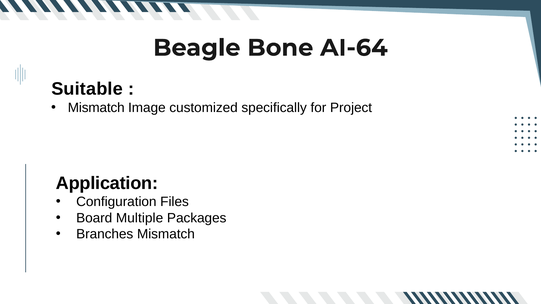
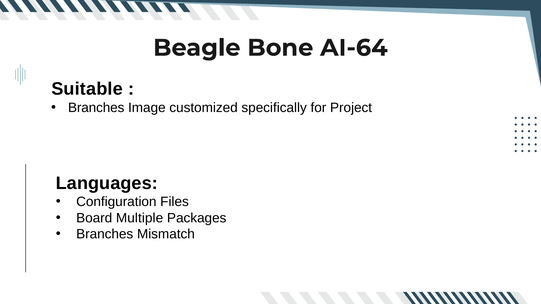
Mismatch at (96, 108): Mismatch -> Branches
Application: Application -> Languages
